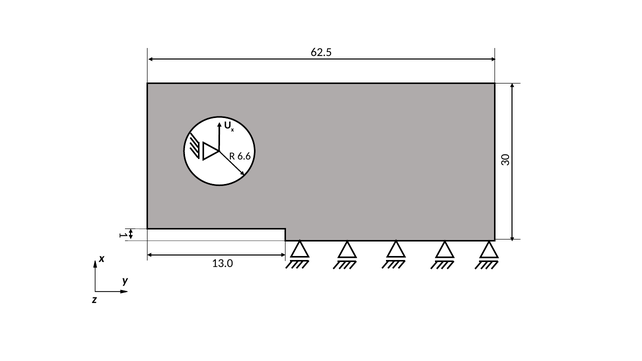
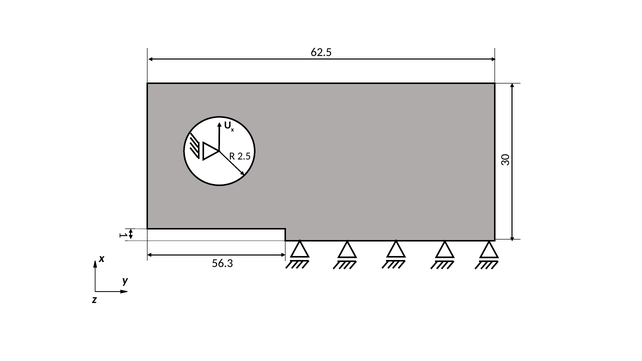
6.6: 6.6 -> 2.5
13.0: 13.0 -> 56.3
